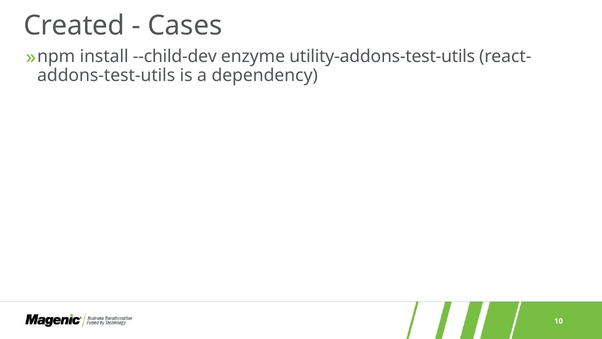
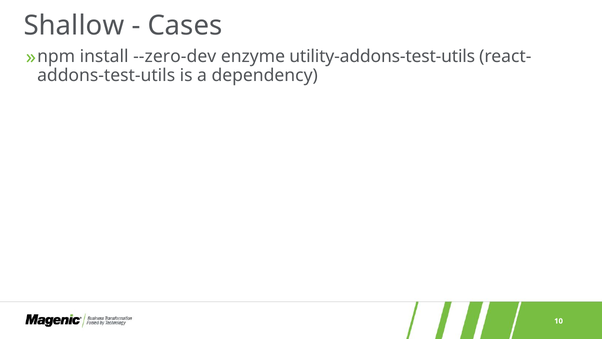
Created: Created -> Shallow
--child-dev: --child-dev -> --zero-dev
